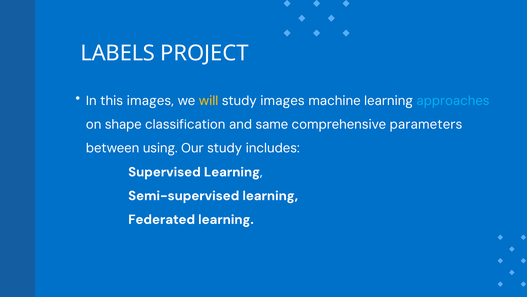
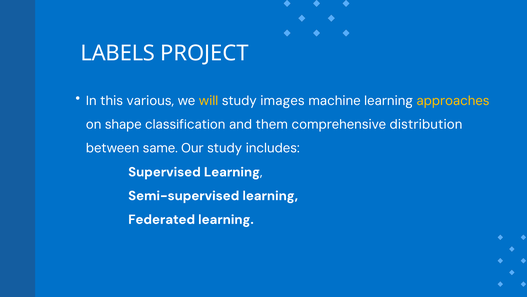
this images: images -> various
approaches colour: light blue -> yellow
same: same -> them
parameters: parameters -> distribution
using: using -> same
